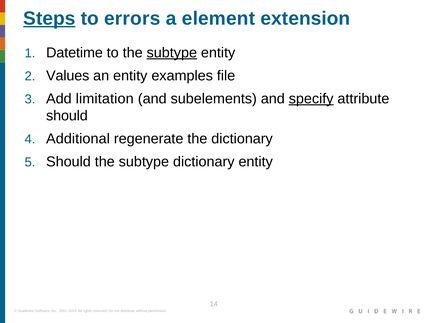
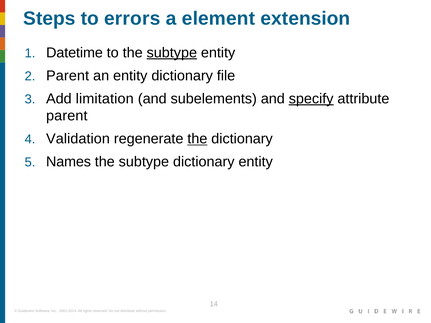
Steps underline: present -> none
Values at (68, 76): Values -> Parent
entity examples: examples -> dictionary
should at (67, 116): should -> parent
Additional: Additional -> Validation
the at (197, 139) underline: none -> present
Should at (68, 162): Should -> Names
